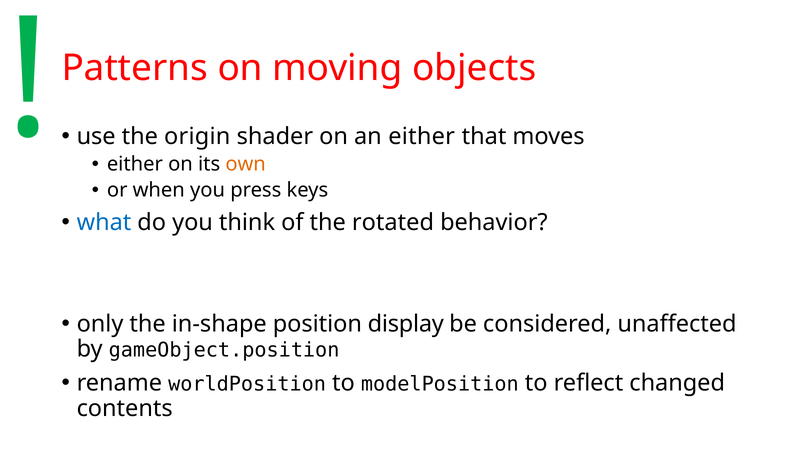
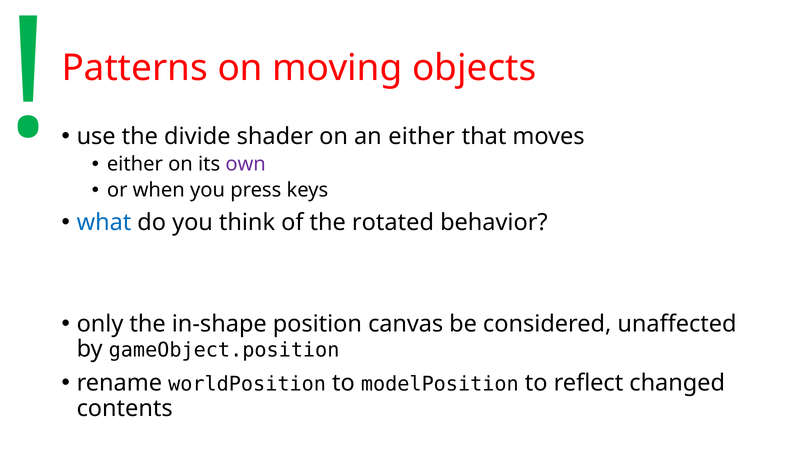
origin: origin -> divide
own colour: orange -> purple
display: display -> canvas
